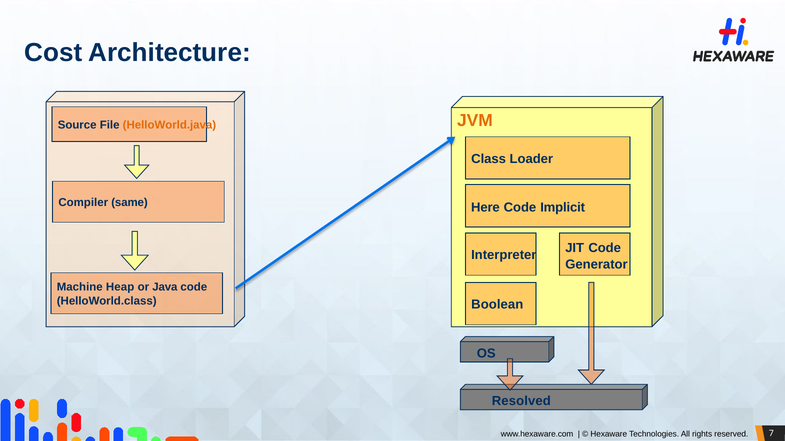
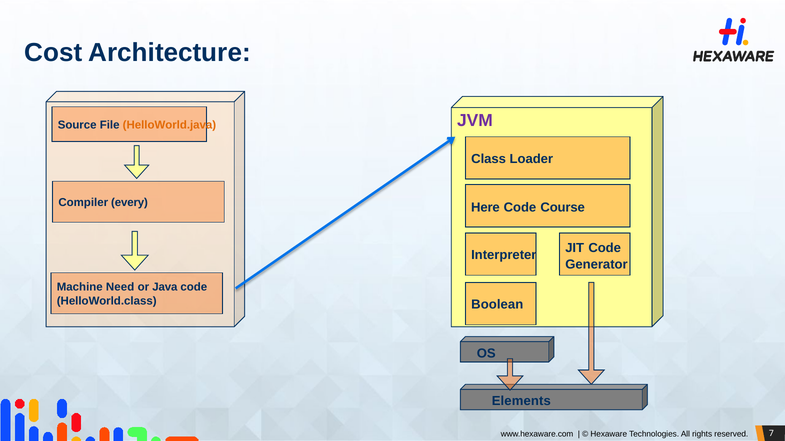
JVM colour: orange -> purple
same: same -> every
Implicit: Implicit -> Course
Heap: Heap -> Need
Resolved: Resolved -> Elements
